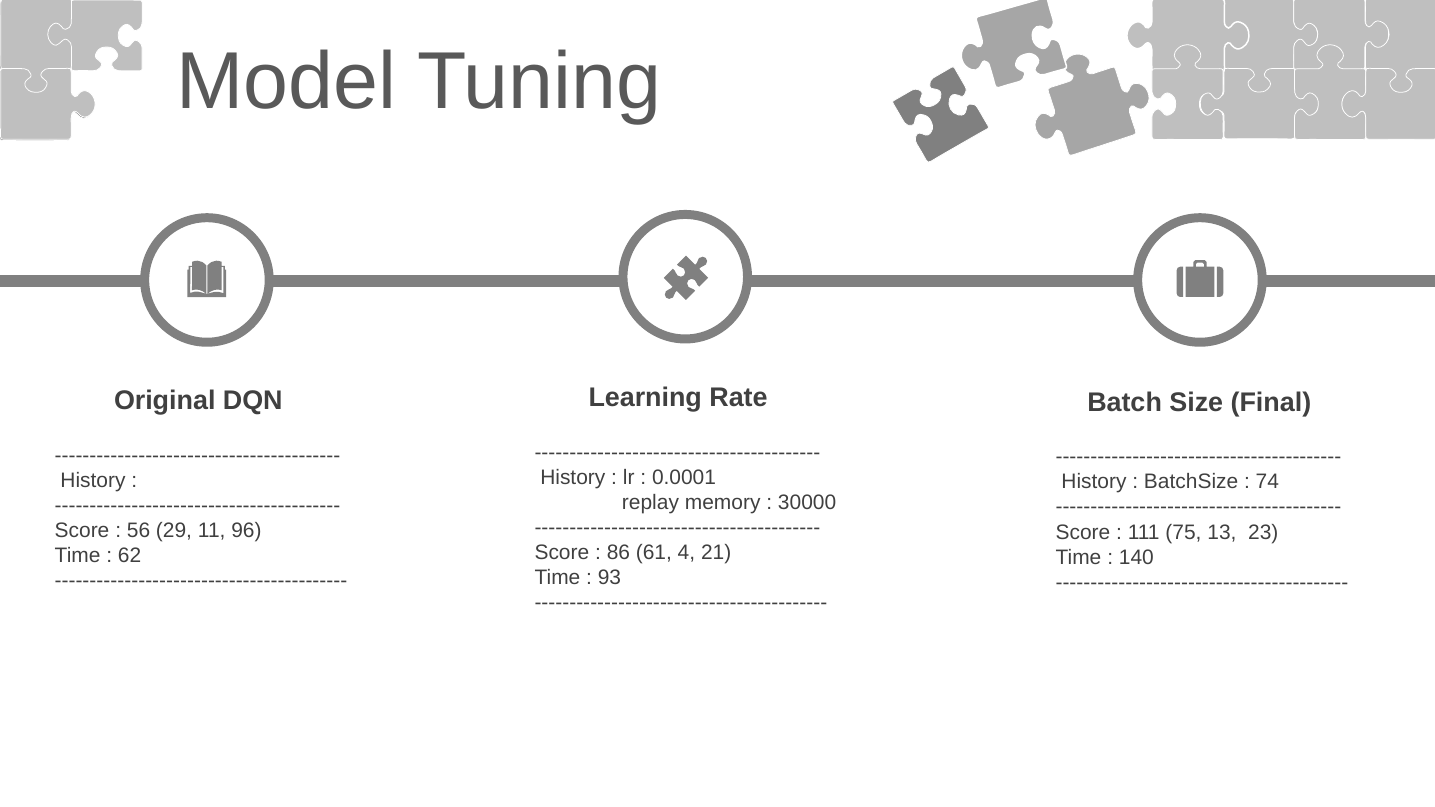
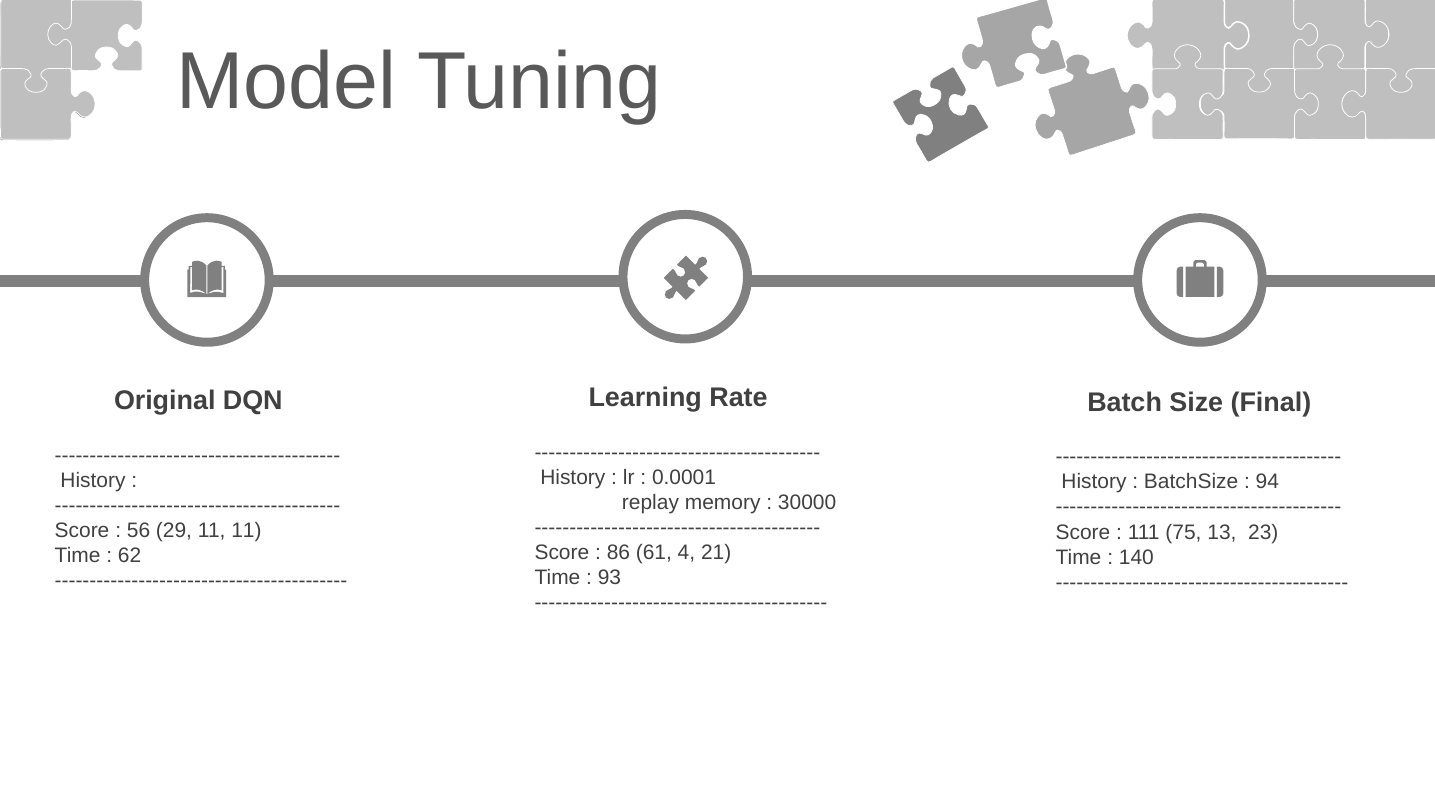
74: 74 -> 94
11 96: 96 -> 11
